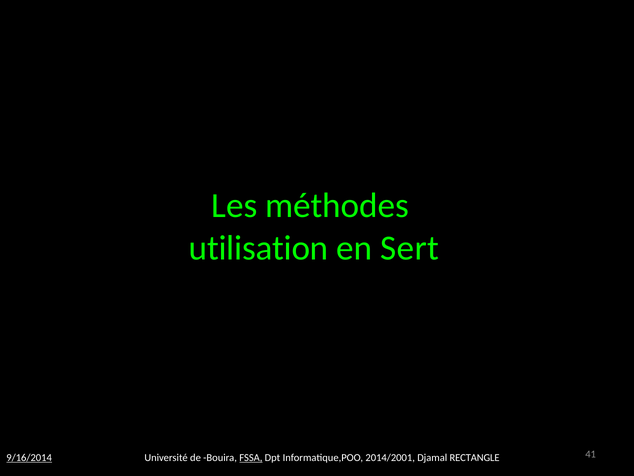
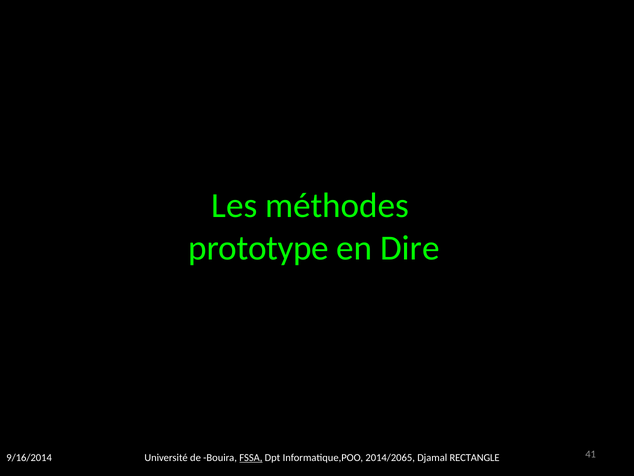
utilisation: utilisation -> prototype
Sert: Sert -> Dire
9/16/2014 underline: present -> none
2014/2001: 2014/2001 -> 2014/2065
